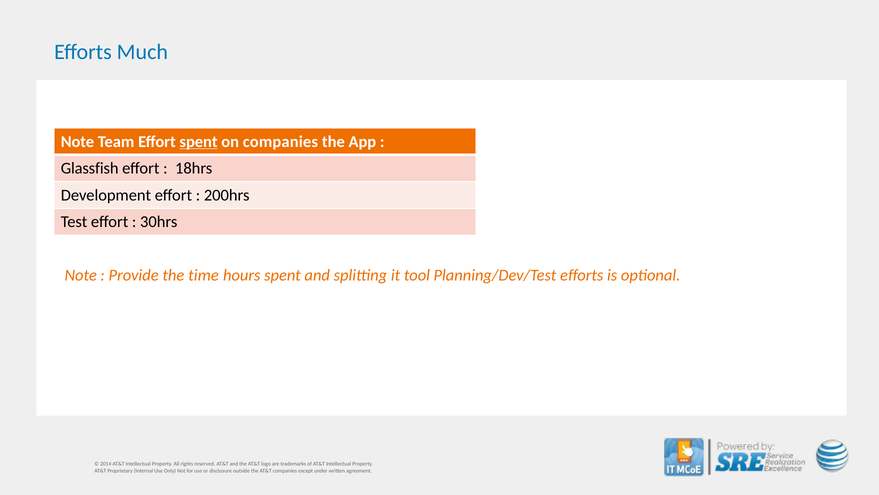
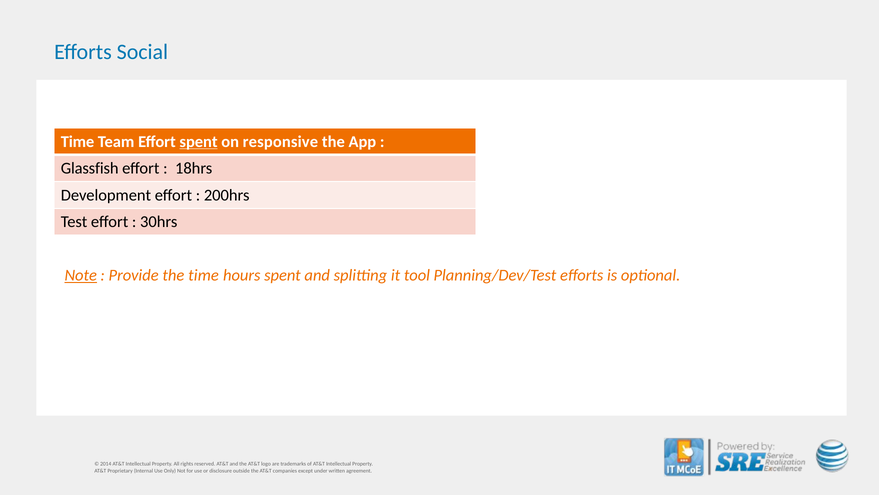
Much: Much -> Social
Note at (77, 142): Note -> Time
on companies: companies -> responsive
Note at (81, 275) underline: none -> present
